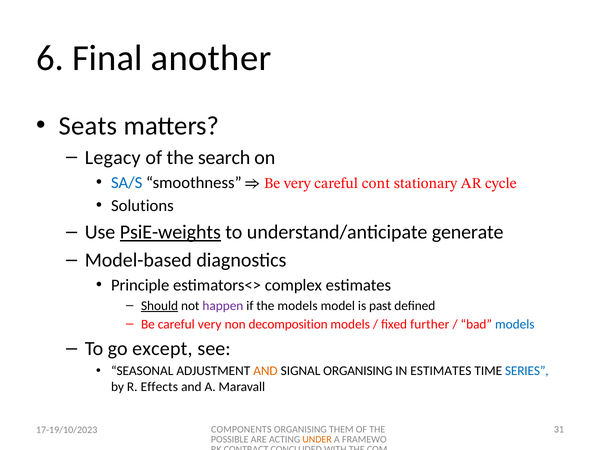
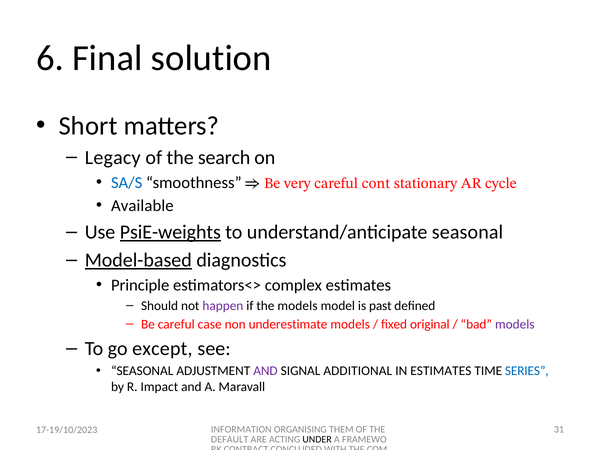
another: another -> solution
Seats: Seats -> Short
Solutions: Solutions -> Available
understand/anticipate generate: generate -> seasonal
Model-based underline: none -> present
Should underline: present -> none
careful very: very -> case
decomposition: decomposition -> underestimate
further: further -> original
models at (515, 324) colour: blue -> purple
AND at (265, 371) colour: orange -> purple
SIGNAL ORGANISING: ORGANISING -> ADDITIONAL
Effects: Effects -> Impact
COMPONENTS: COMPONENTS -> INFORMATION
POSSIBLE: POSSIBLE -> DEFAULT
UNDER colour: orange -> black
